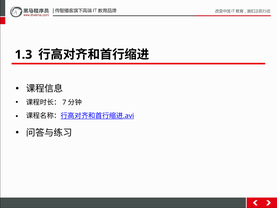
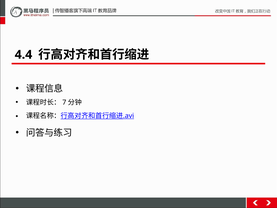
1.3: 1.3 -> 4.4
